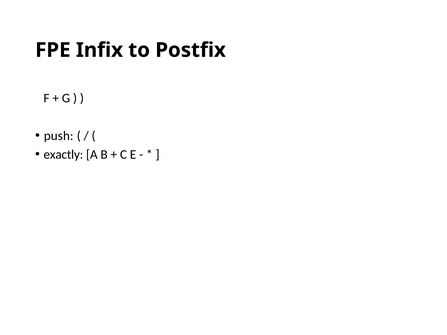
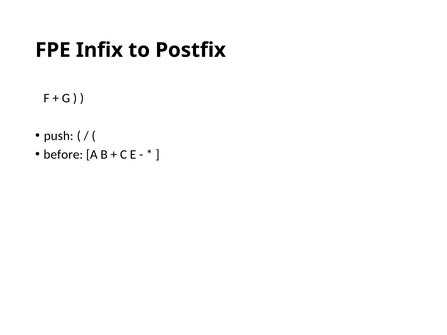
exactly: exactly -> before
